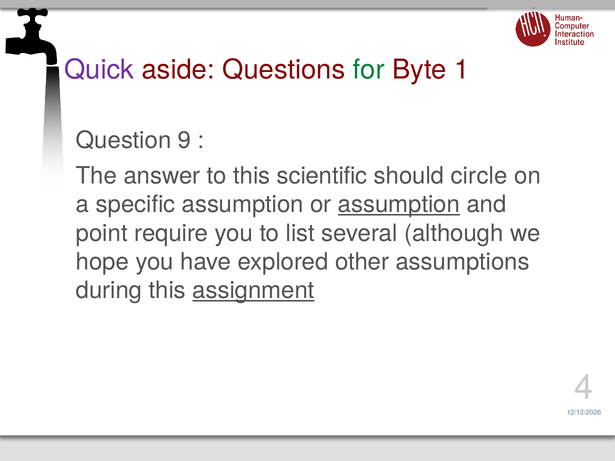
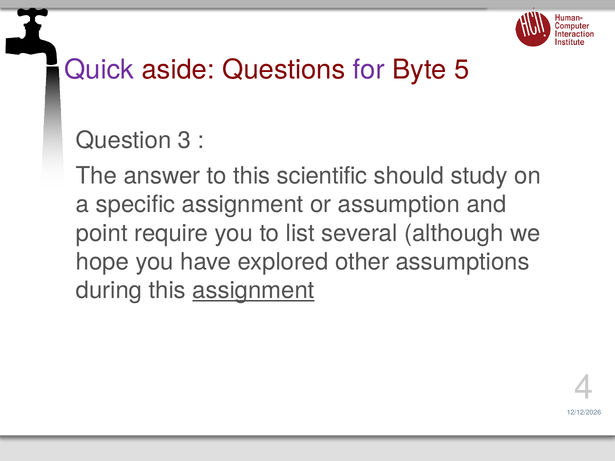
for colour: green -> purple
1: 1 -> 5
9: 9 -> 3
circle: circle -> study
specific assumption: assumption -> assignment
assumption at (399, 205) underline: present -> none
